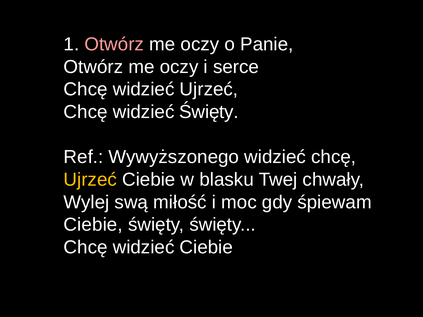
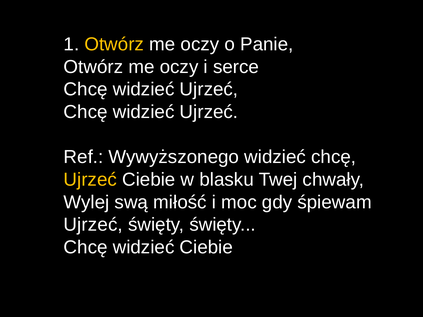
Otwórz at (114, 44) colour: pink -> yellow
Święty at (209, 112): Święty -> Ujrzeć
Ciebie at (93, 225): Ciebie -> Ujrzeć
